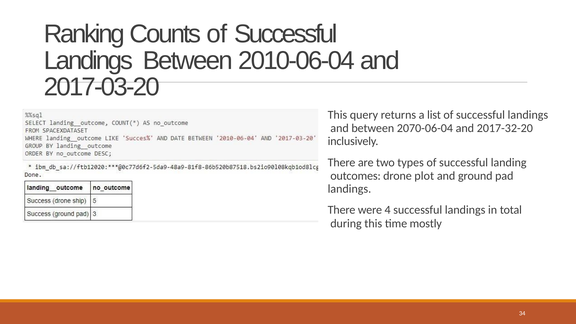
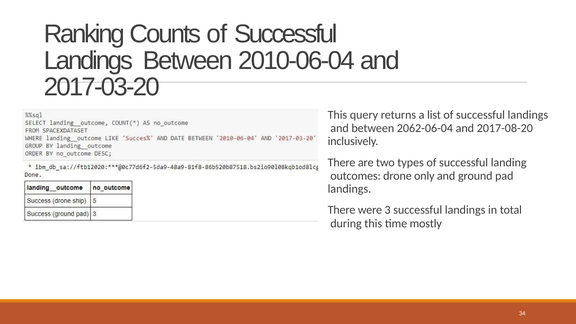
2070-06-04: 2070-06-04 -> 2062-06-04
2017-32-20: 2017-32-20 -> 2017-08-20
plot: plot -> only
4: 4 -> 3
